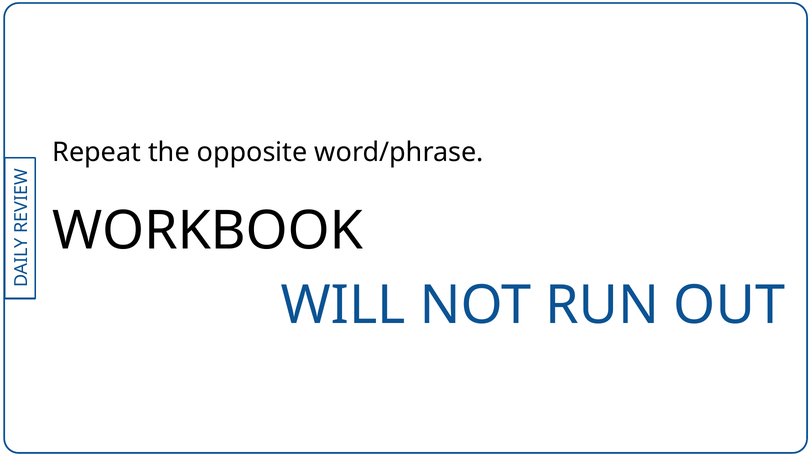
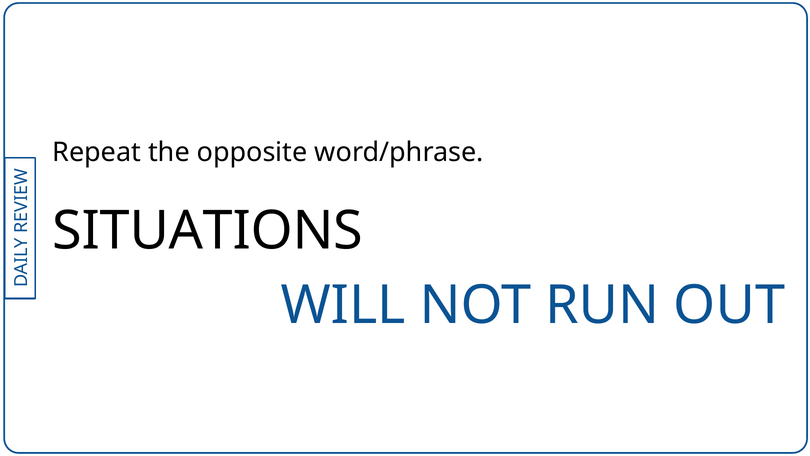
WORKBOOK: WORKBOOK -> SITUATIONS
